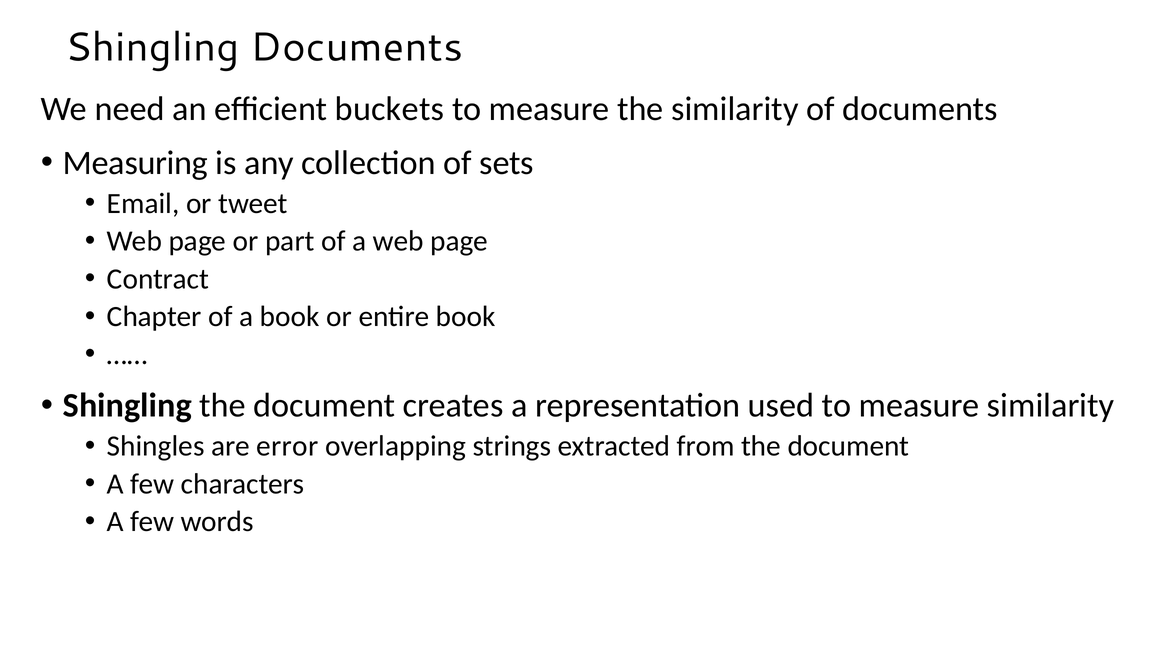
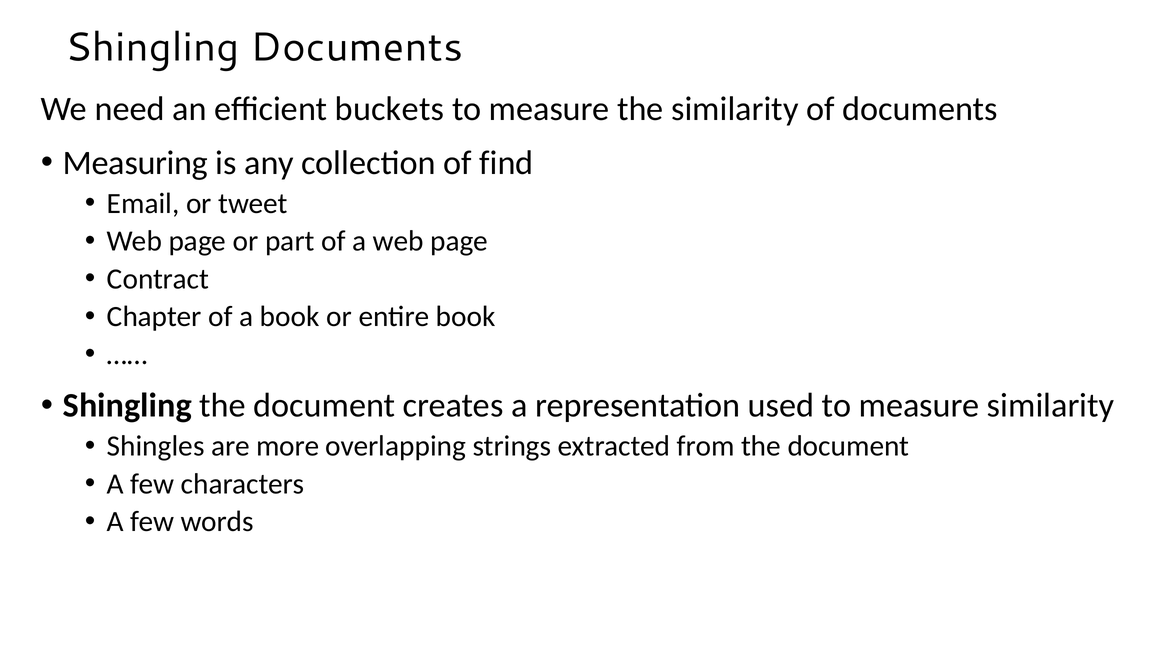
sets: sets -> find
error: error -> more
